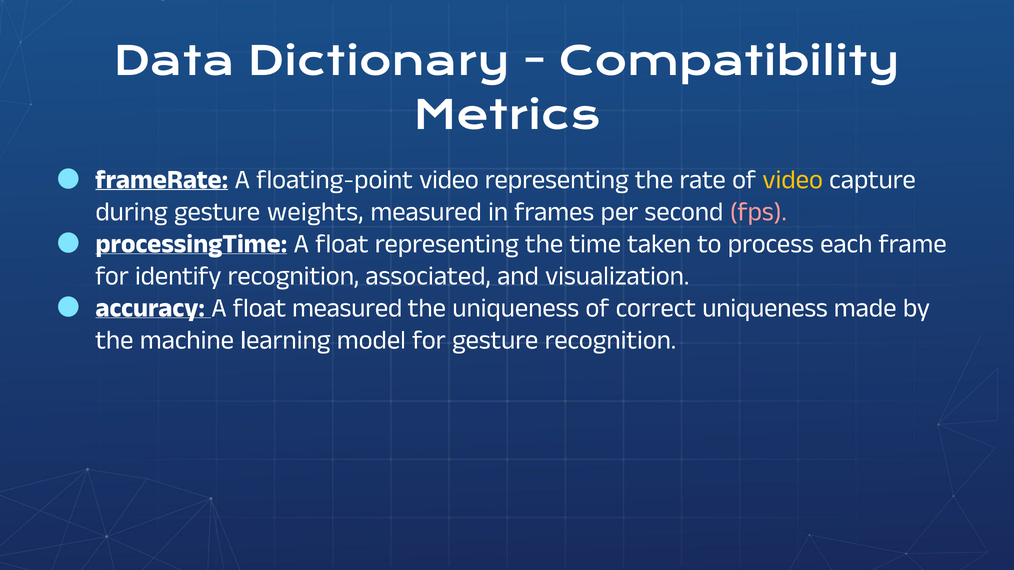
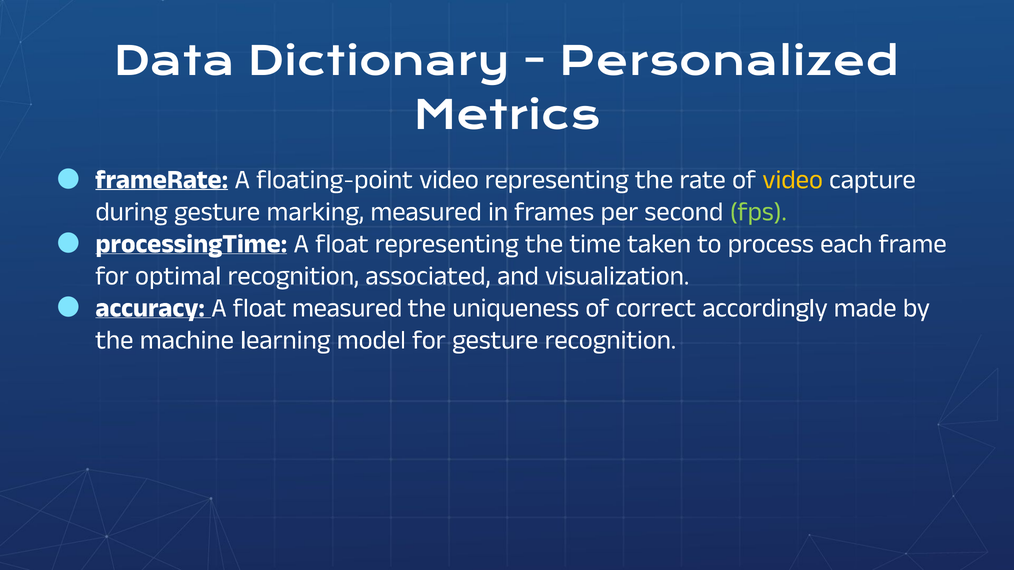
Compatibility: Compatibility -> Personalized
weights: weights -> marking
fps colour: pink -> light green
identify: identify -> optimal
correct uniqueness: uniqueness -> accordingly
